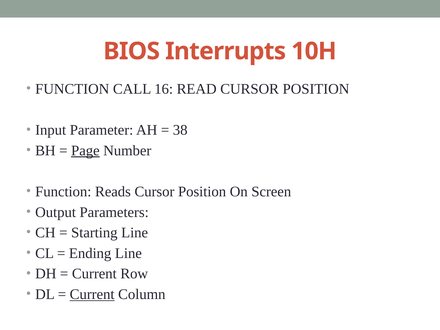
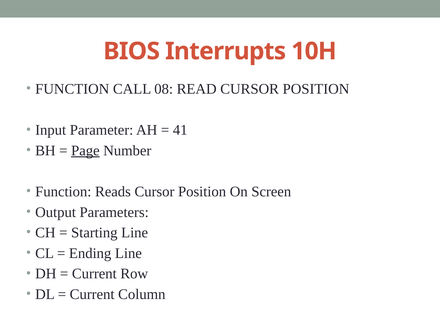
16: 16 -> 08
38: 38 -> 41
Current at (92, 294) underline: present -> none
